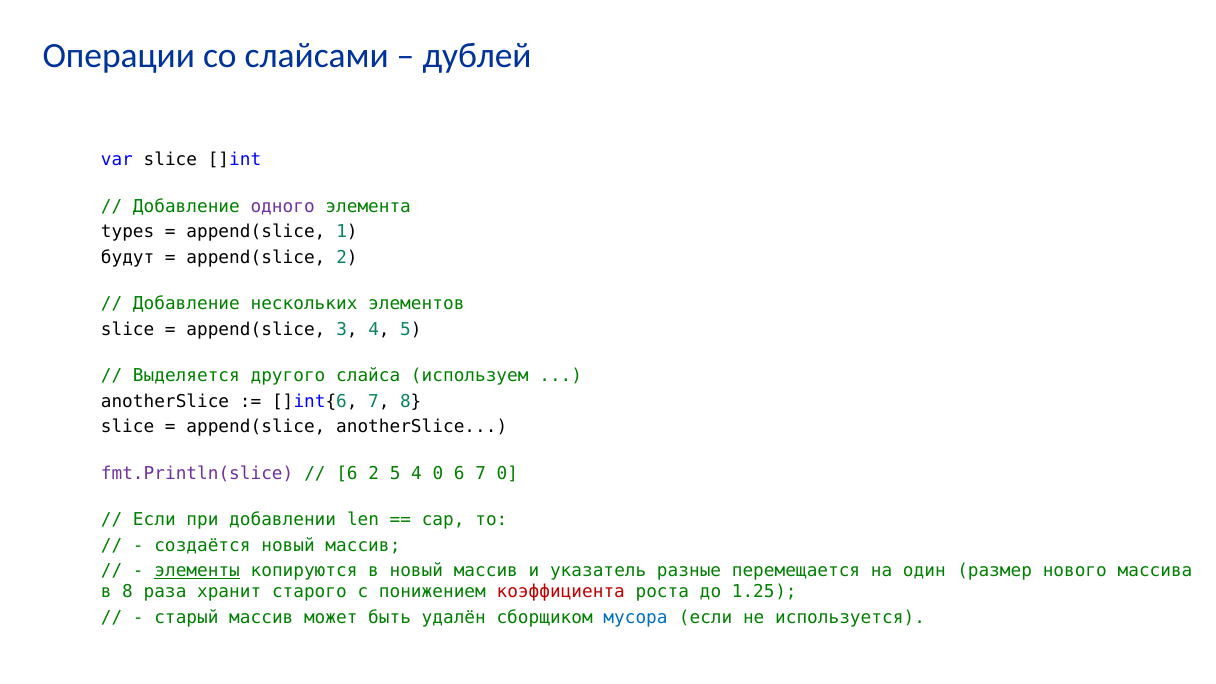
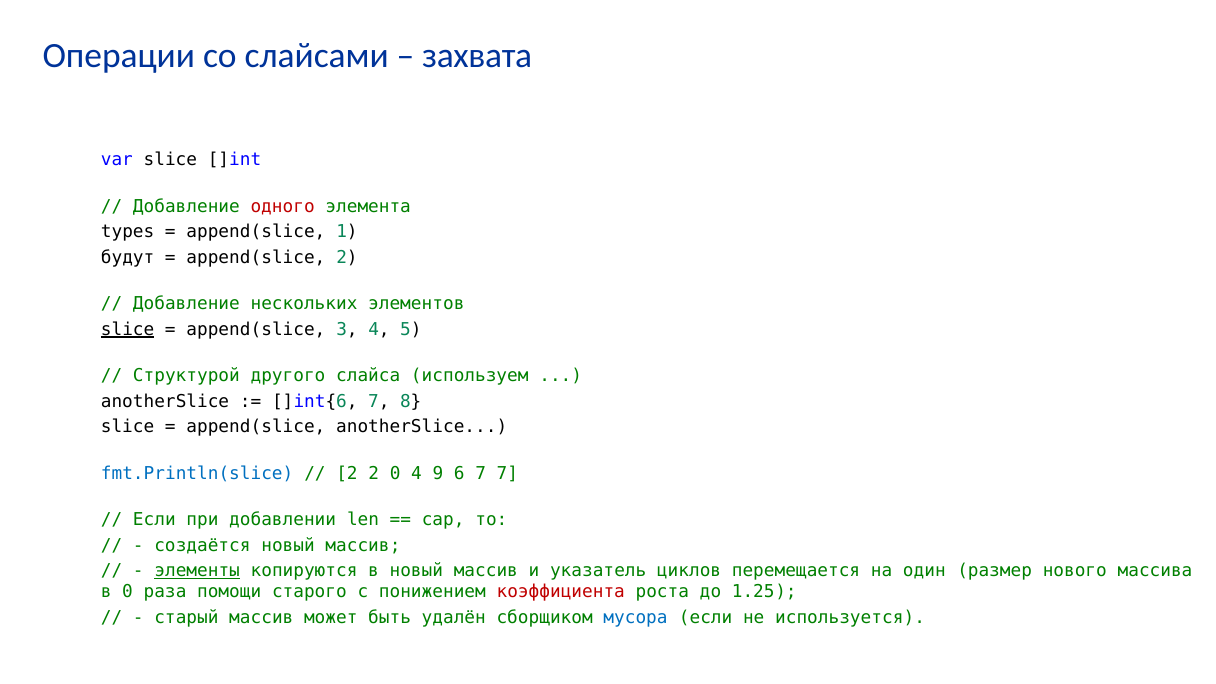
дублей: дублей -> захвата
одного colour: purple -> red
slice at (128, 329) underline: none -> present
Выделяется: Выделяется -> Структурой
fmt.Println(slice colour: purple -> blue
6 at (347, 473): 6 -> 2
2 5: 5 -> 0
4 0: 0 -> 9
7 0: 0 -> 7
разные: разные -> циклов
в 8: 8 -> 0
хранит: хранит -> помощи
